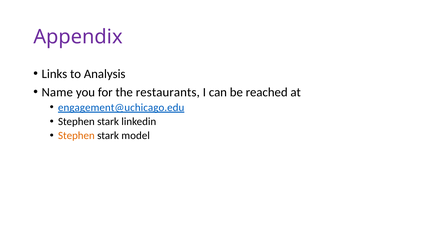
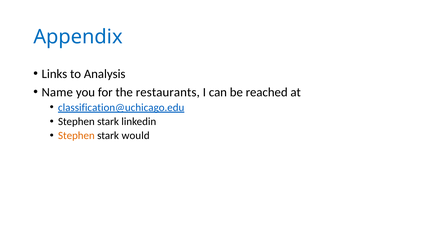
Appendix colour: purple -> blue
engagement@uchicago.edu: engagement@uchicago.edu -> classification@uchicago.edu
model: model -> would
